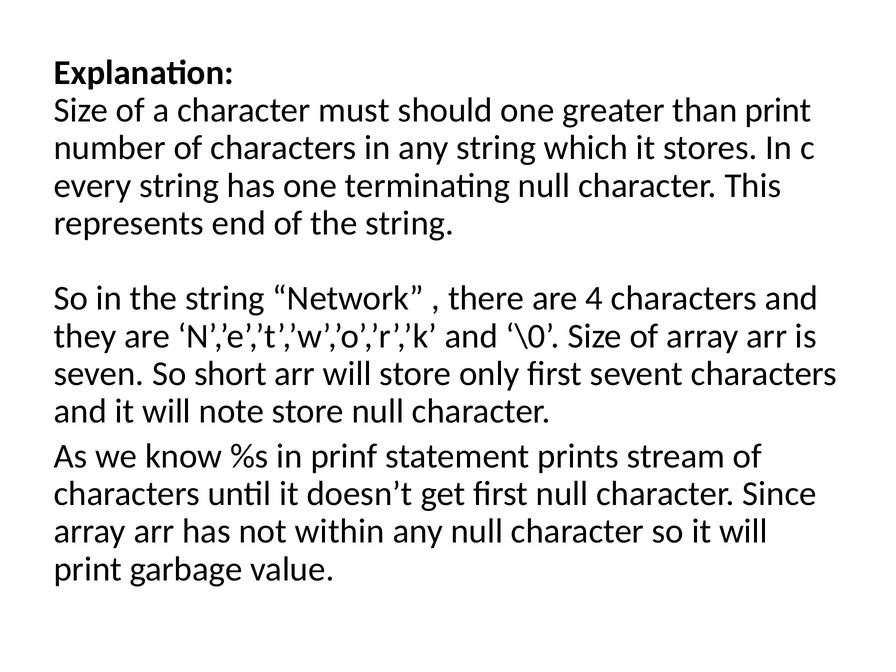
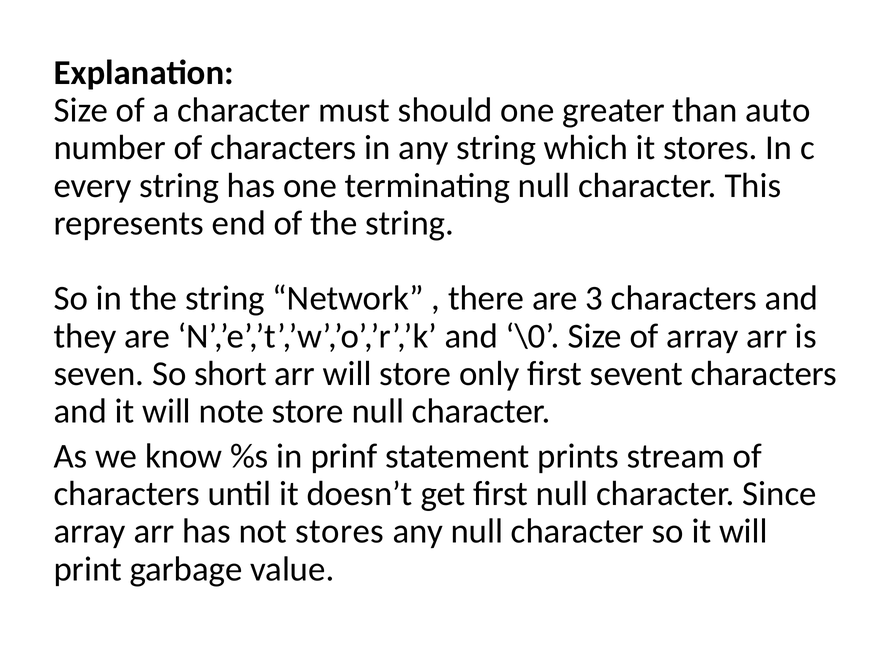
than print: print -> auto
4: 4 -> 3
not within: within -> stores
